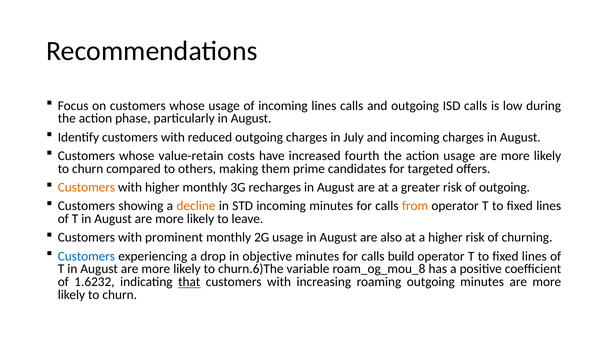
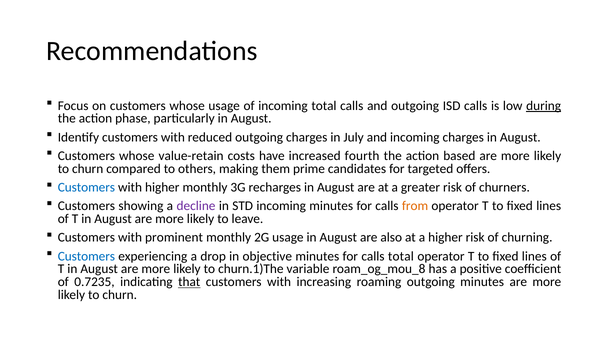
incoming lines: lines -> total
during underline: none -> present
action usage: usage -> based
Customers at (86, 187) colour: orange -> blue
of outgoing: outgoing -> churners
decline colour: orange -> purple
calls build: build -> total
churn.6)The: churn.6)The -> churn.1)The
1.6232: 1.6232 -> 0.7235
